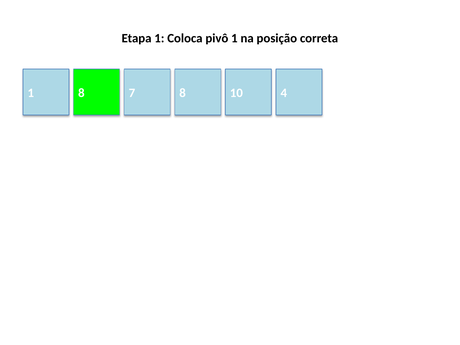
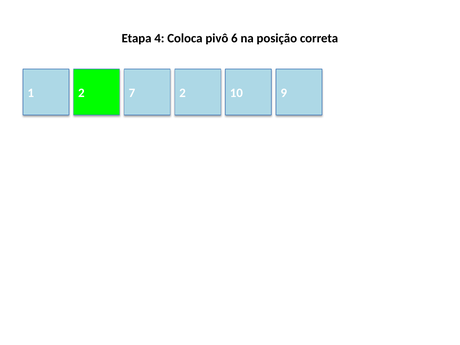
Etapa 1: 1 -> 4
pivô 1: 1 -> 6
1 8: 8 -> 2
7 8: 8 -> 2
4: 4 -> 9
